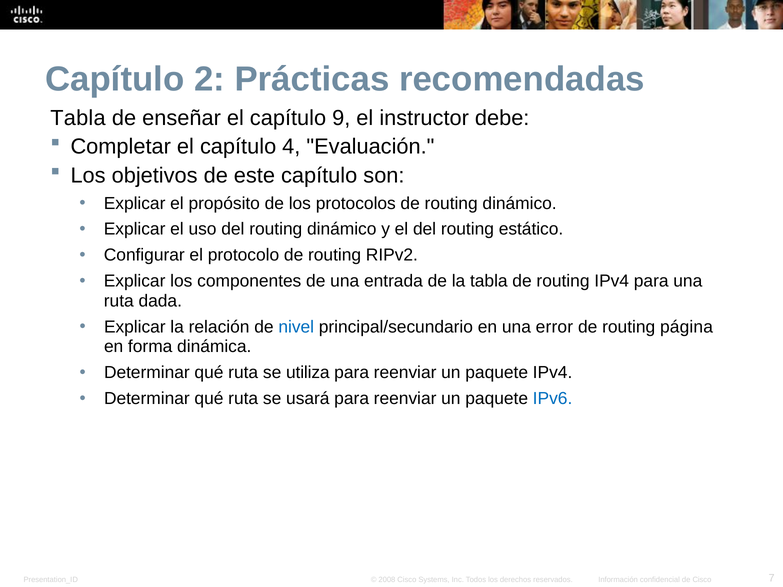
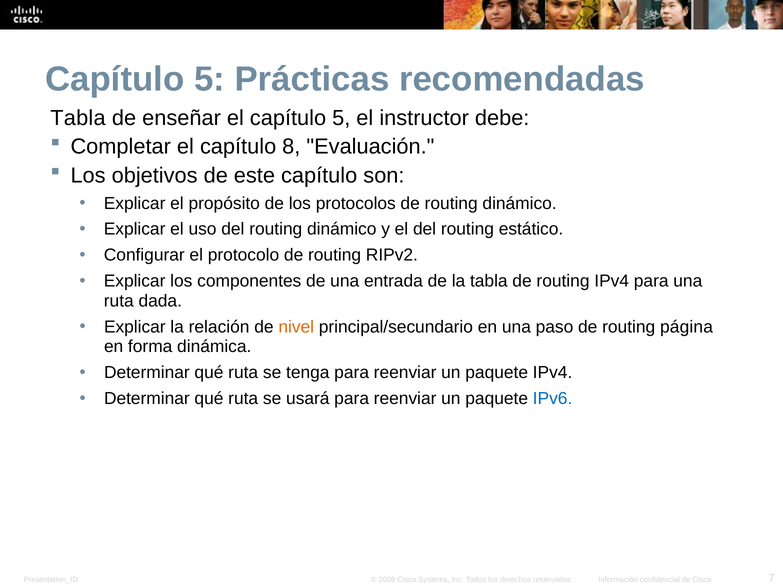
2 at (209, 79): 2 -> 5
el capítulo 9: 9 -> 5
4: 4 -> 8
nivel colour: blue -> orange
error: error -> paso
utiliza: utiliza -> tenga
